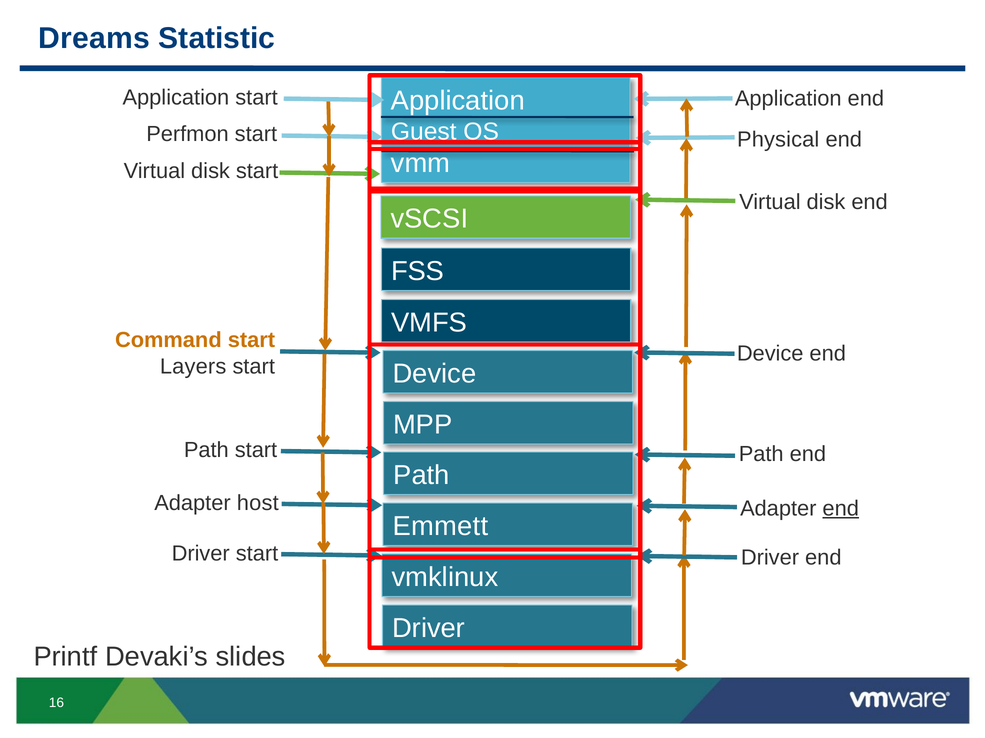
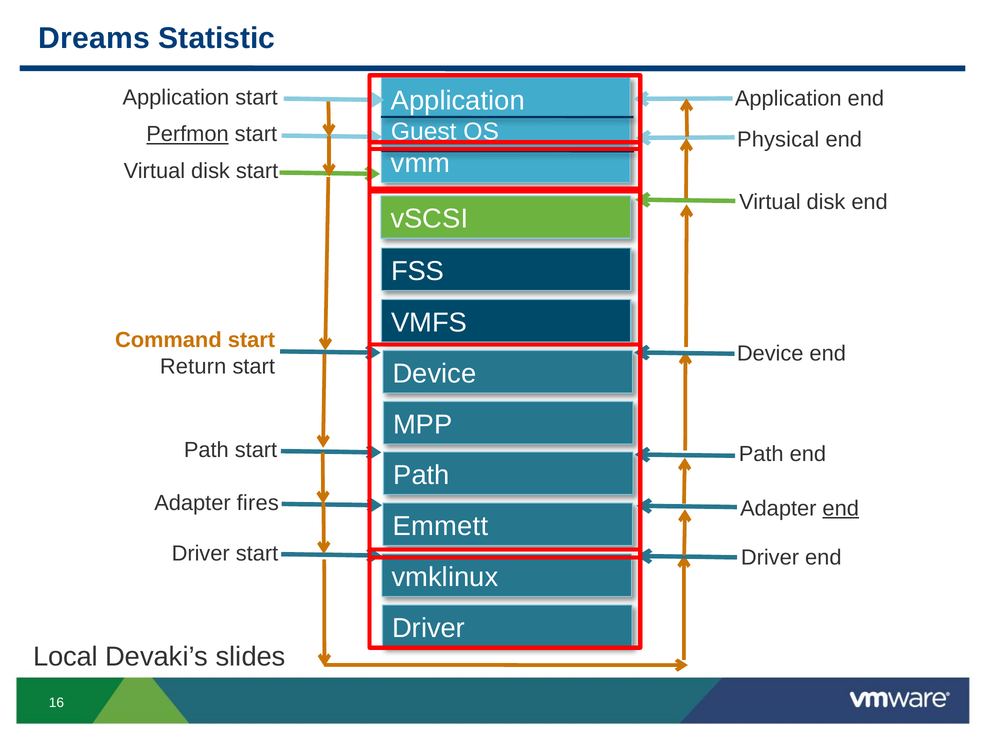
Perfmon underline: none -> present
Layers: Layers -> Return
host: host -> fires
Printf: Printf -> Local
